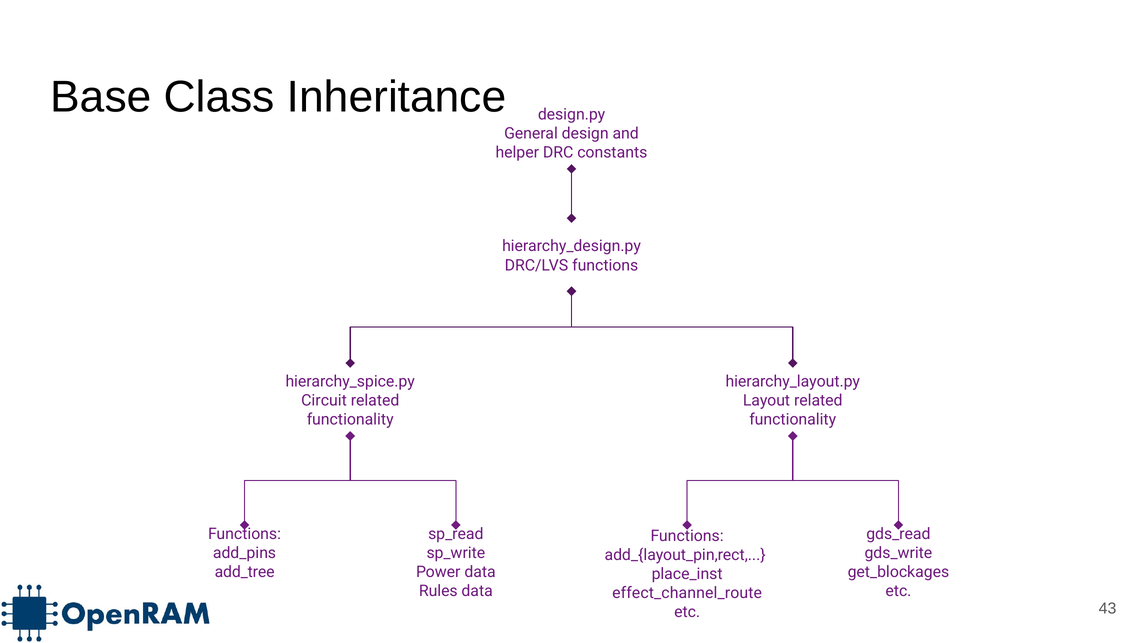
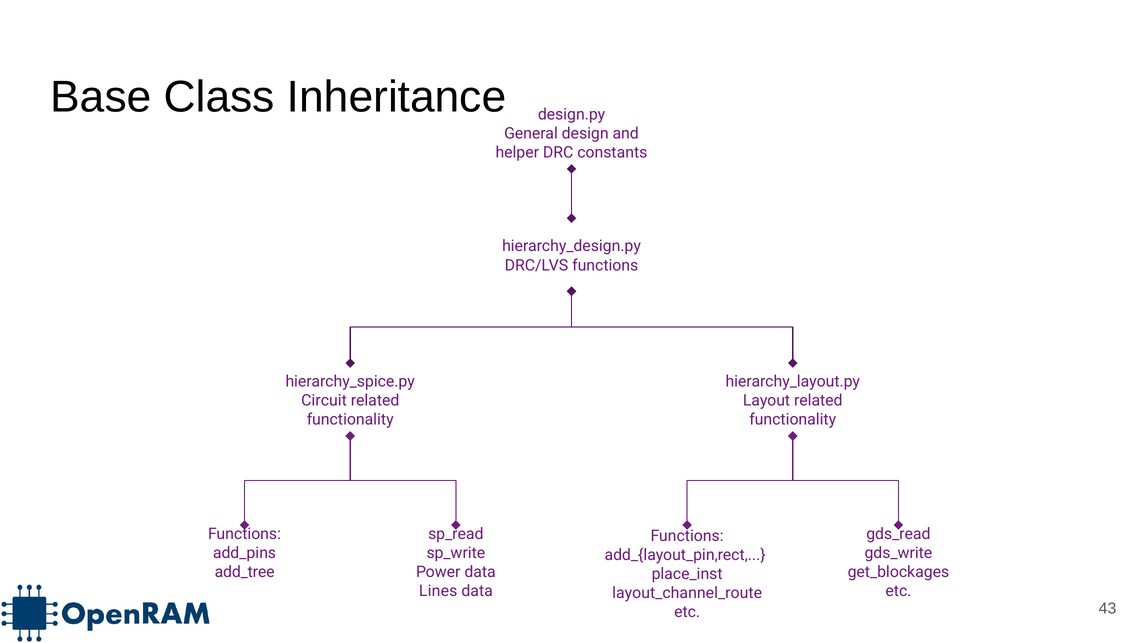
Rules: Rules -> Lines
effect_channel_route: effect_channel_route -> layout_channel_route
